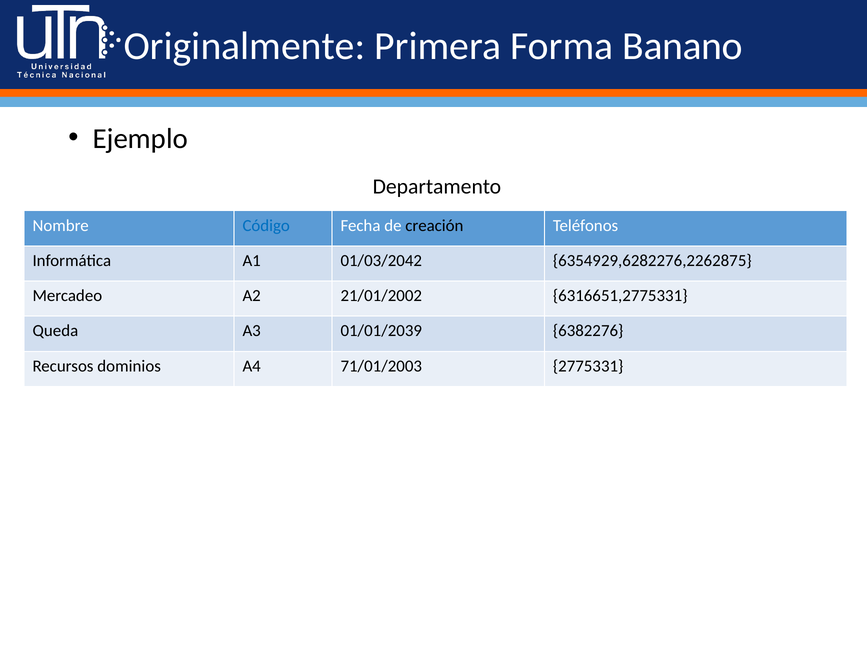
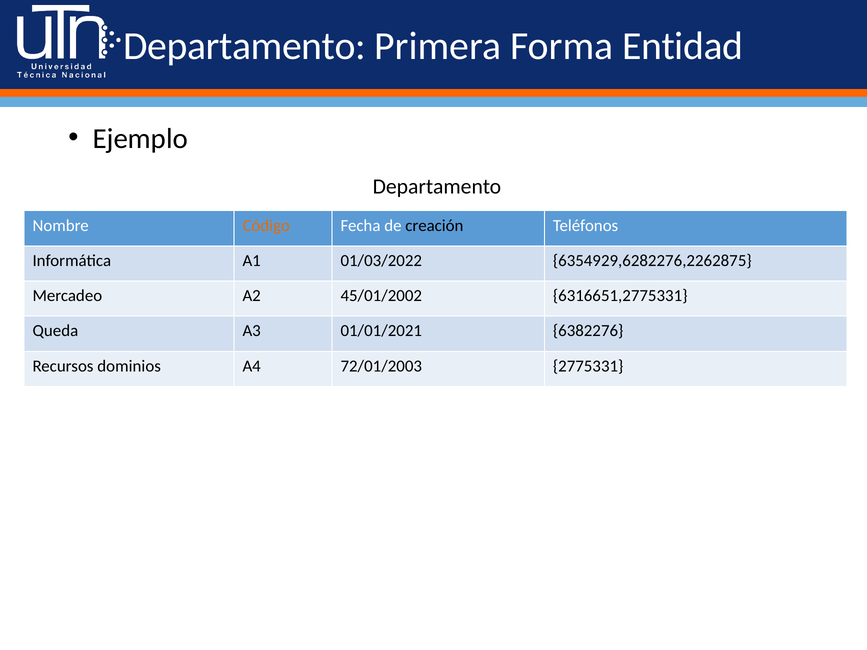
Originalmente at (244, 46): Originalmente -> Departamento
Banano: Banano -> Entidad
Código colour: blue -> orange
01/03/2042: 01/03/2042 -> 01/03/2022
21/01/2002: 21/01/2002 -> 45/01/2002
01/01/2039: 01/01/2039 -> 01/01/2021
71/01/2003: 71/01/2003 -> 72/01/2003
